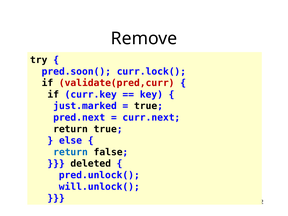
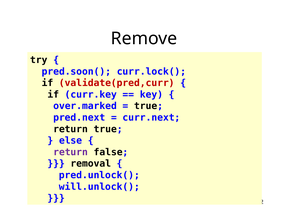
just.marked: just.marked -> over.marked
return at (71, 152) colour: blue -> purple
deleted: deleted -> removal
